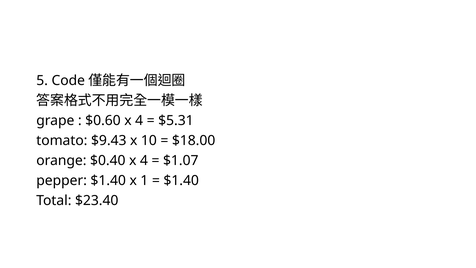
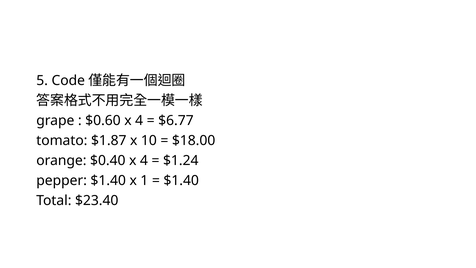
$5.31: $5.31 -> $6.77
$9.43: $9.43 -> $1.87
$1.07: $1.07 -> $1.24
